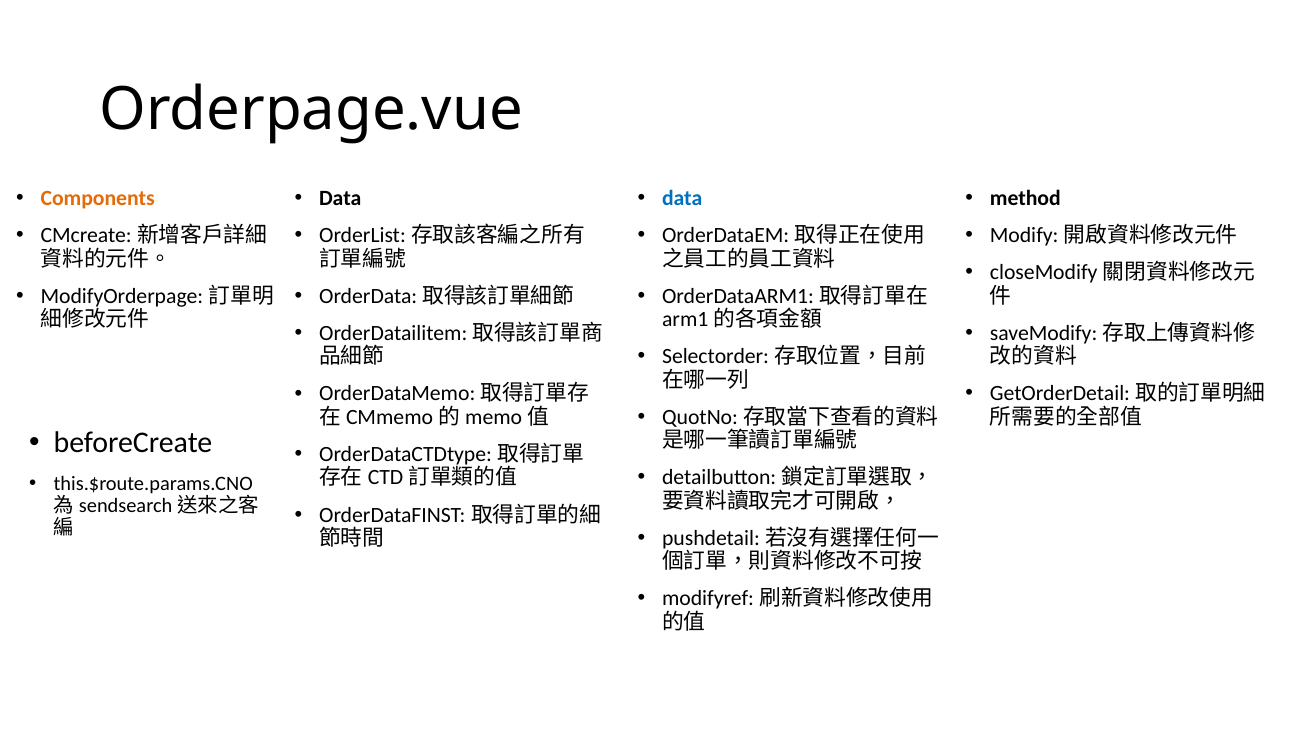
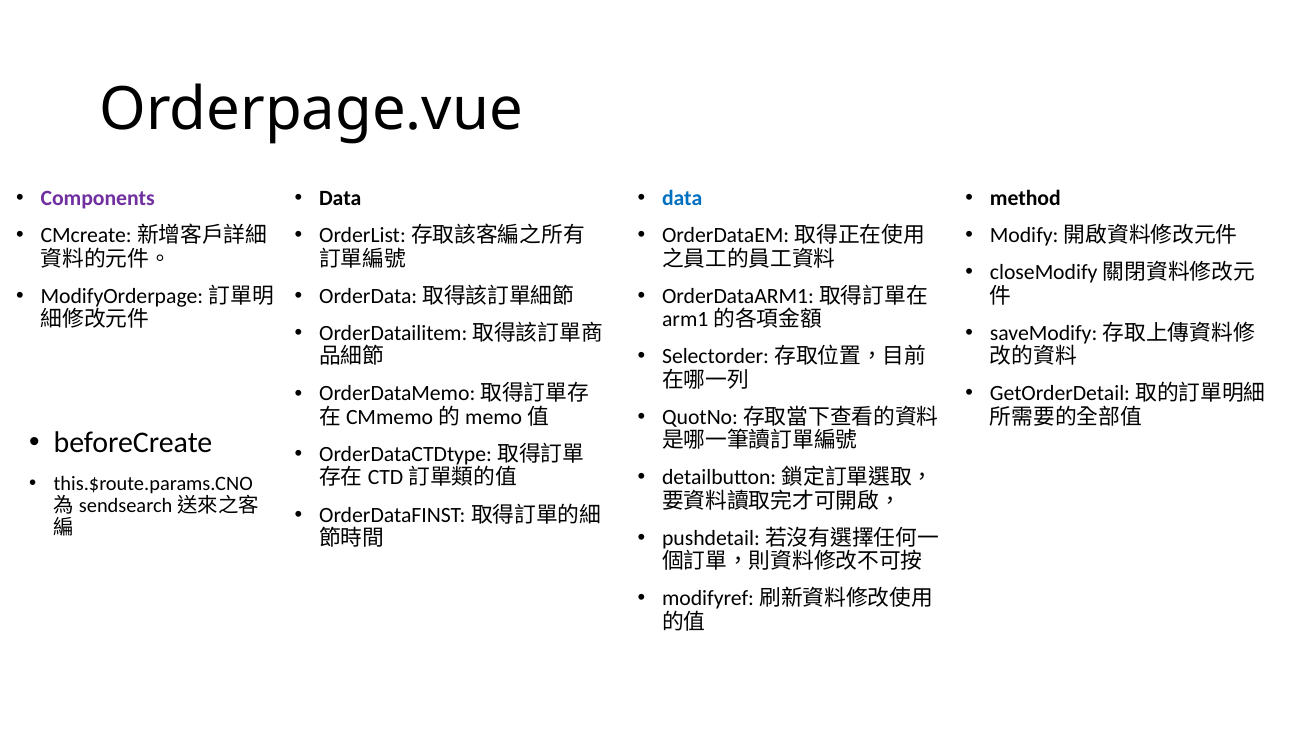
Components colour: orange -> purple
